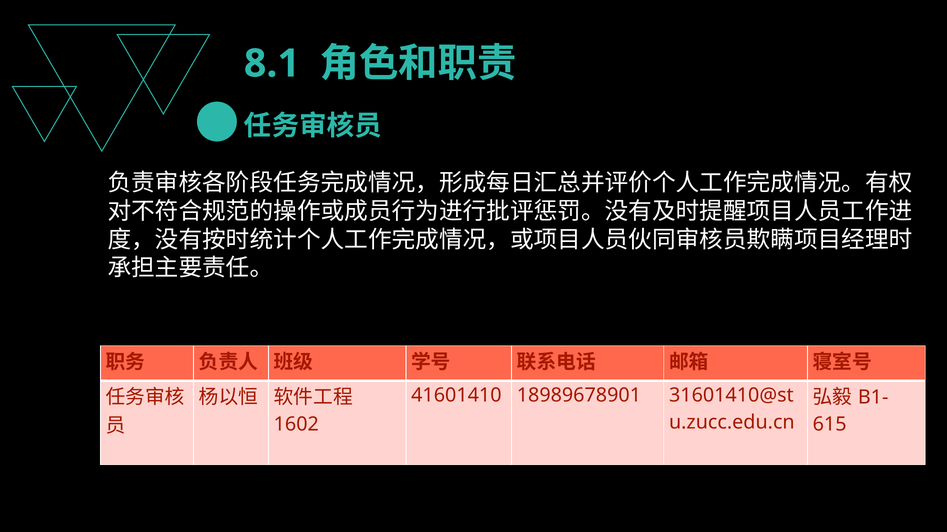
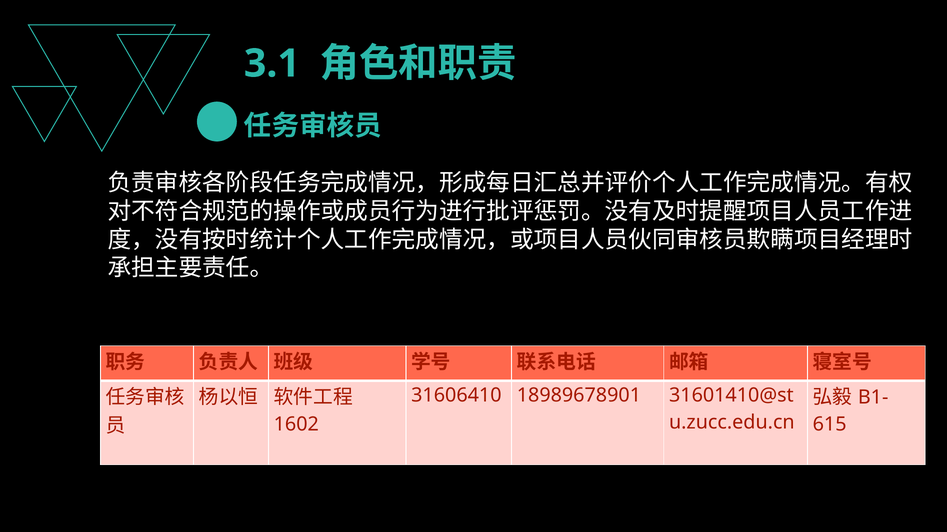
8.1: 8.1 -> 3.1
41601410: 41601410 -> 31606410
